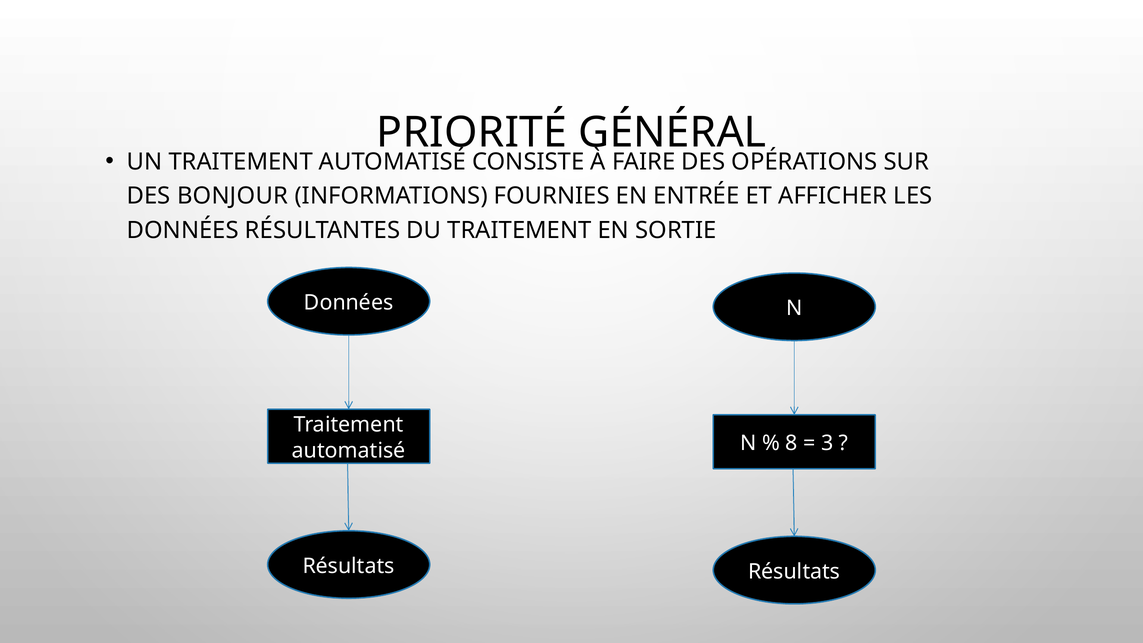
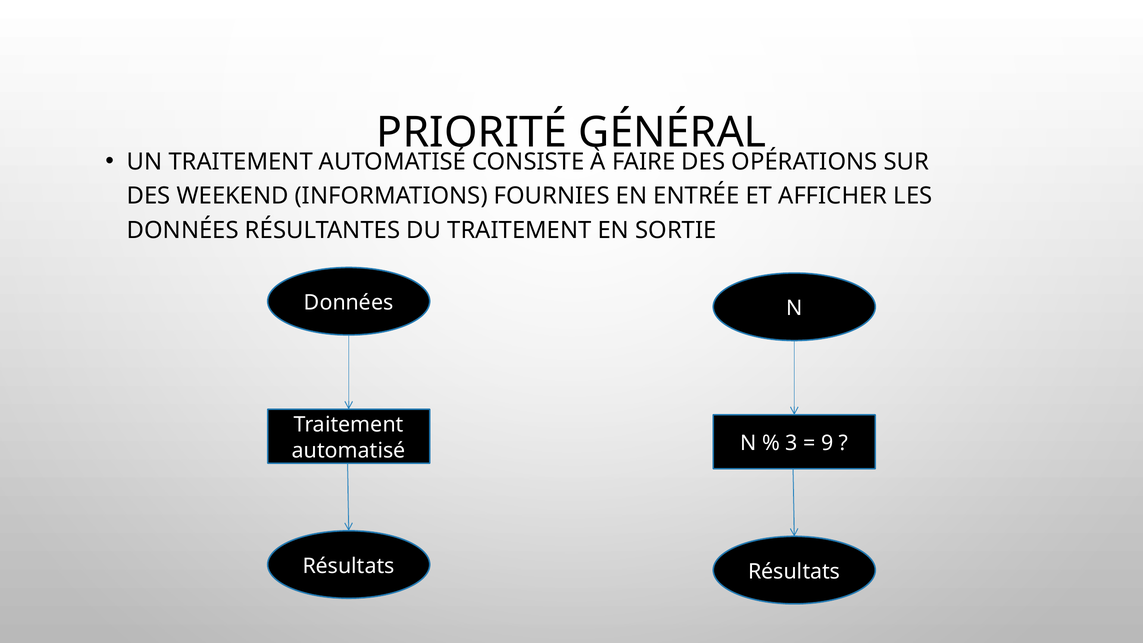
BONJOUR: BONJOUR -> WEEKEND
8: 8 -> 3
3: 3 -> 9
